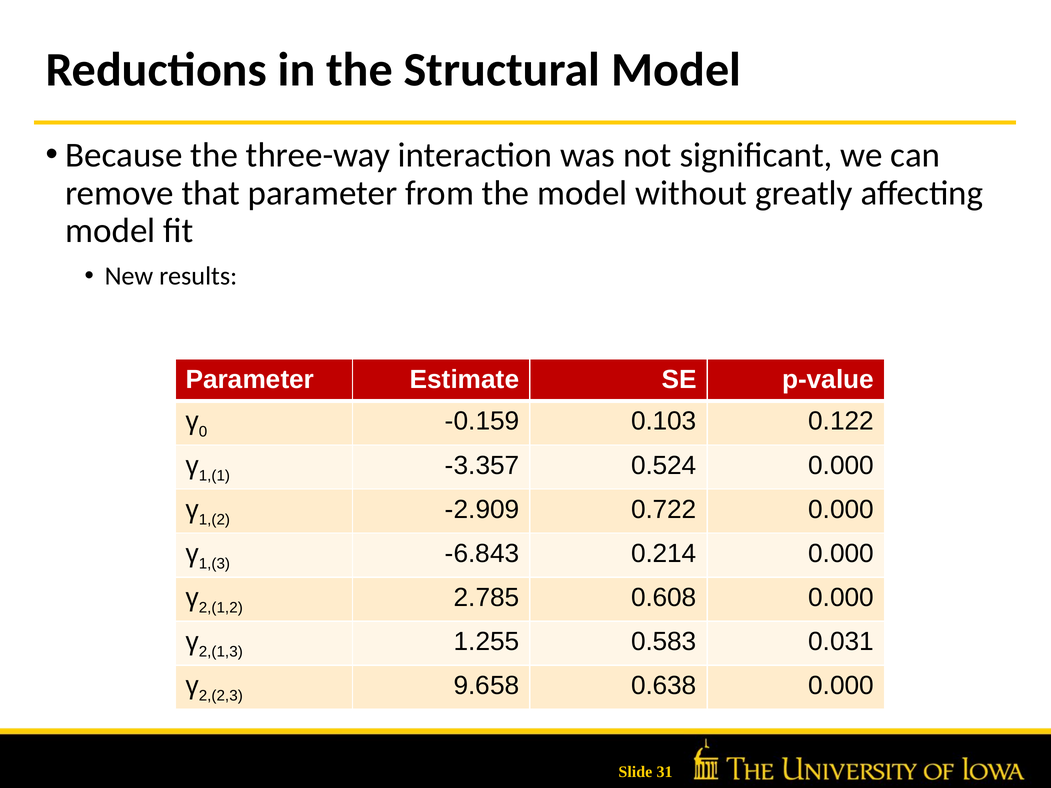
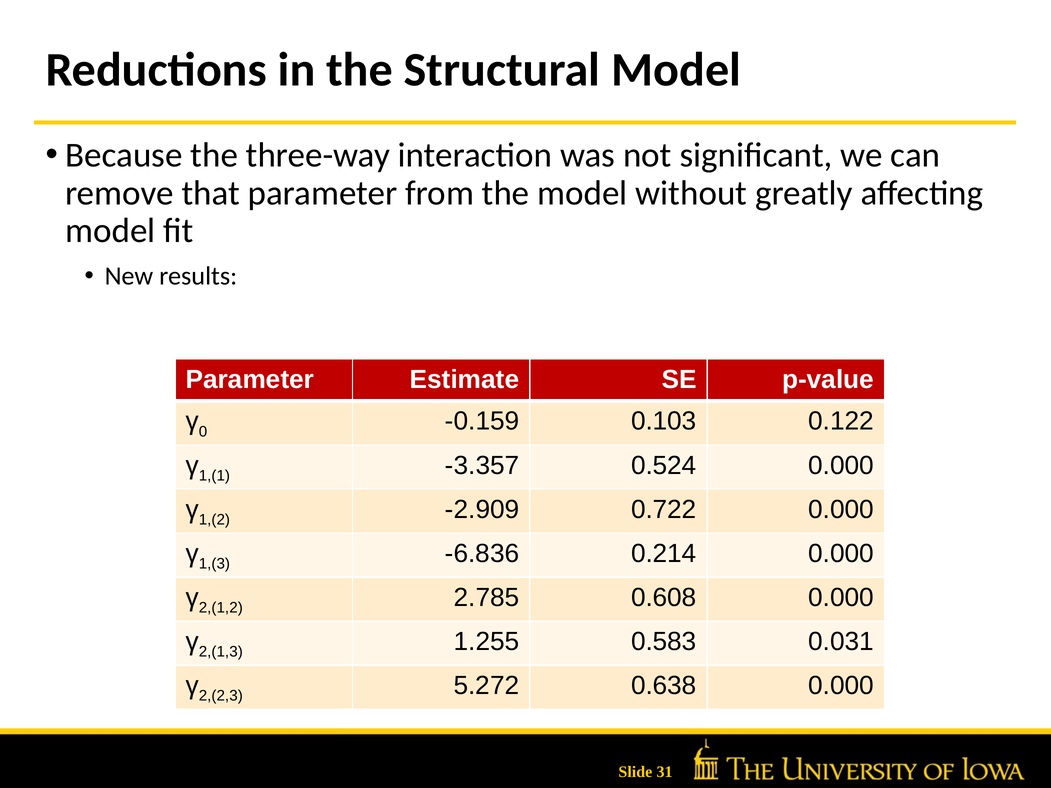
-6.843: -6.843 -> -6.836
9.658: 9.658 -> 5.272
